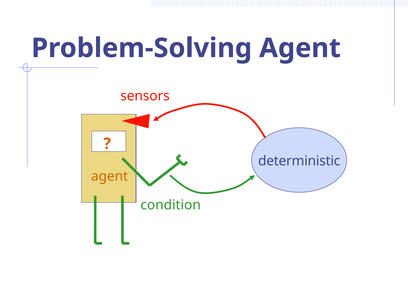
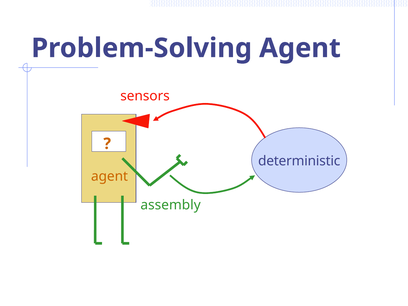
condition: condition -> assembly
